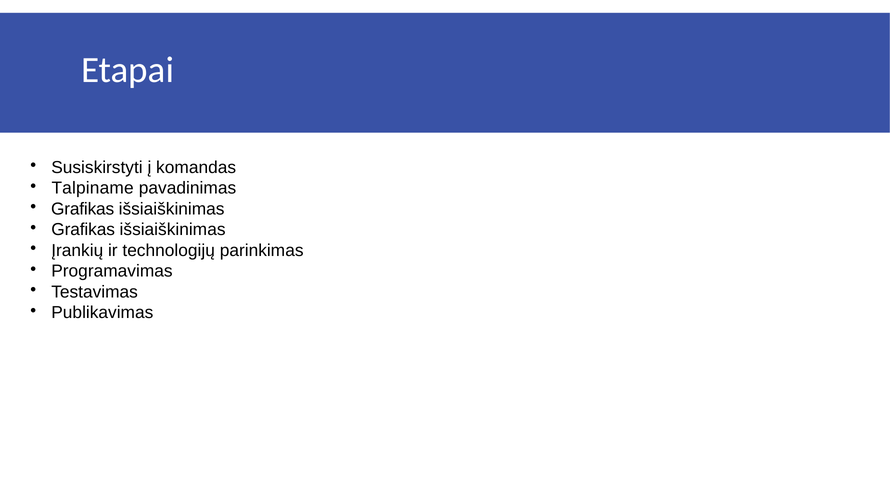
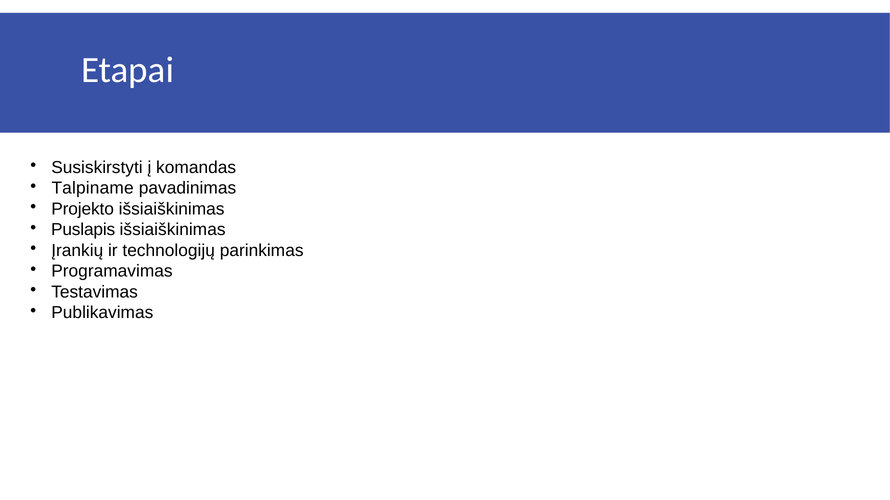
Grafikas at (83, 209): Grafikas -> Projekto
Grafikas at (83, 230): Grafikas -> Puslapis
